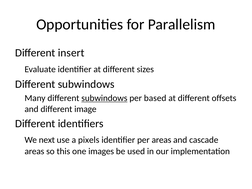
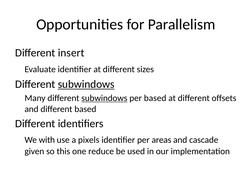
subwindows at (86, 84) underline: none -> present
different image: image -> based
next: next -> with
areas at (34, 151): areas -> given
images: images -> reduce
